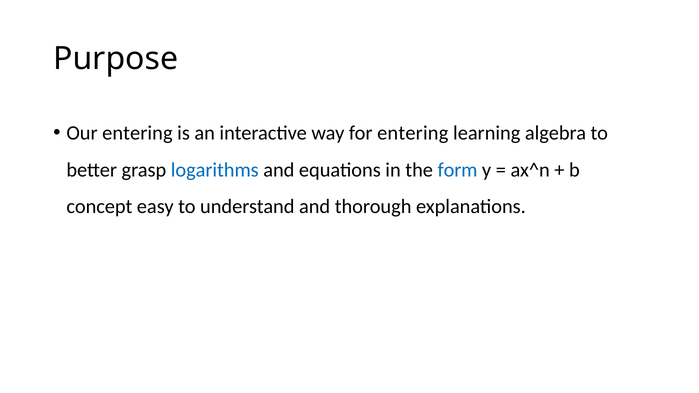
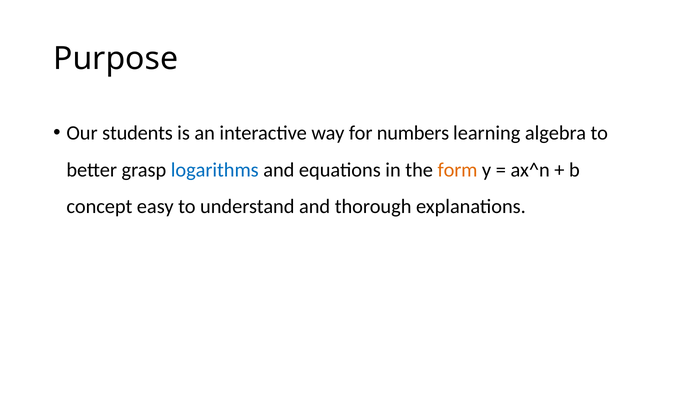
Our entering: entering -> students
for entering: entering -> numbers
form colour: blue -> orange
